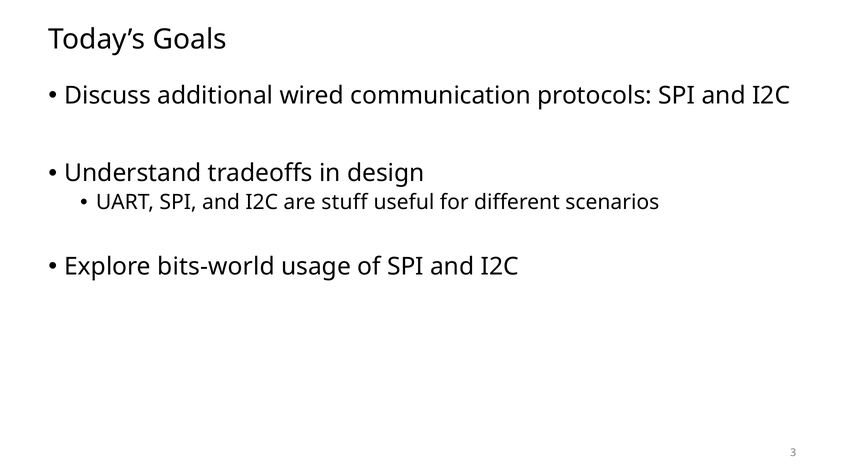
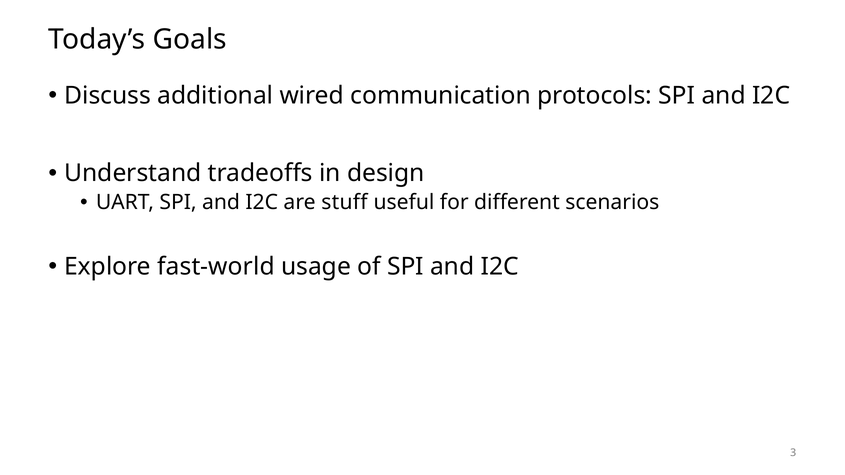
bits-world: bits-world -> fast-world
